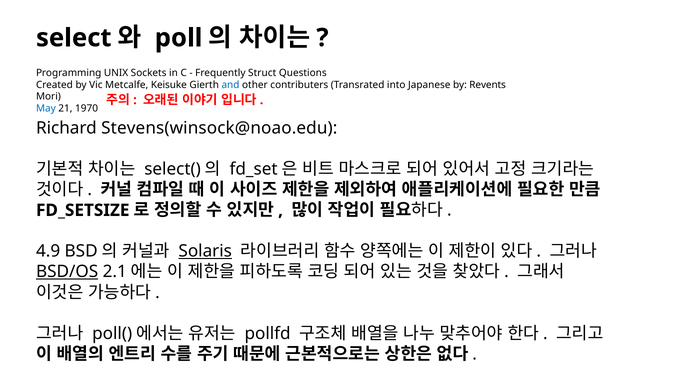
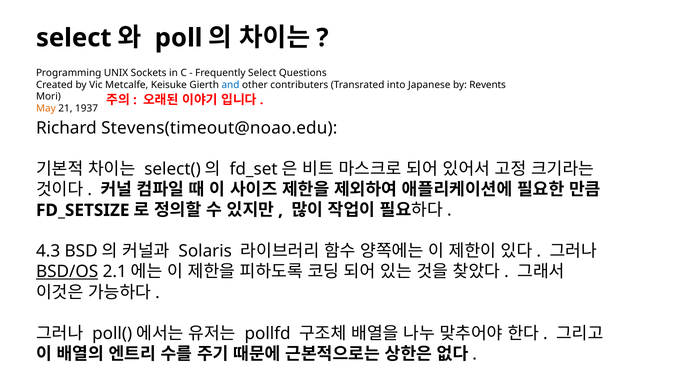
Frequently Struct: Struct -> Select
May colour: blue -> orange
1970: 1970 -> 1937
Stevens(winsock@noao.edu: Stevens(winsock@noao.edu -> Stevens(timeout@noao.edu
4.9: 4.9 -> 4.3
Solaris underline: present -> none
